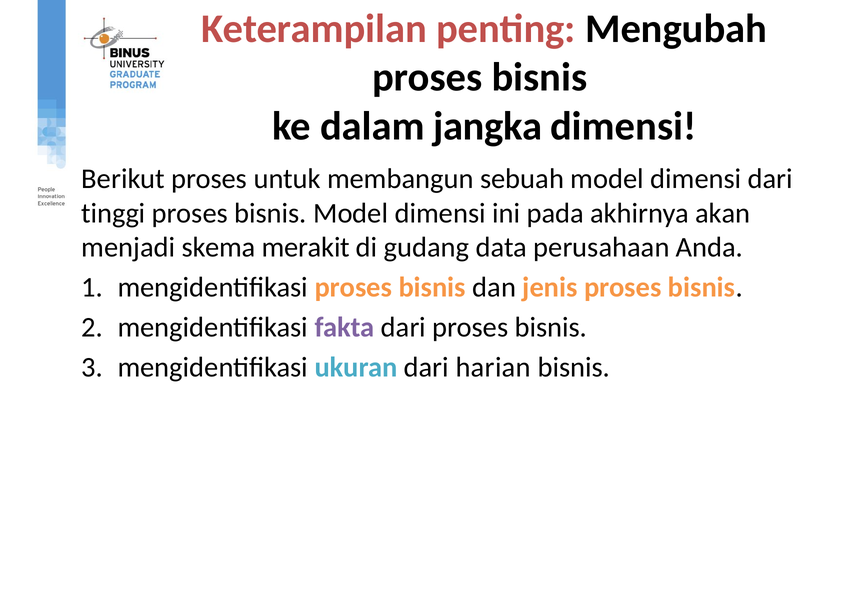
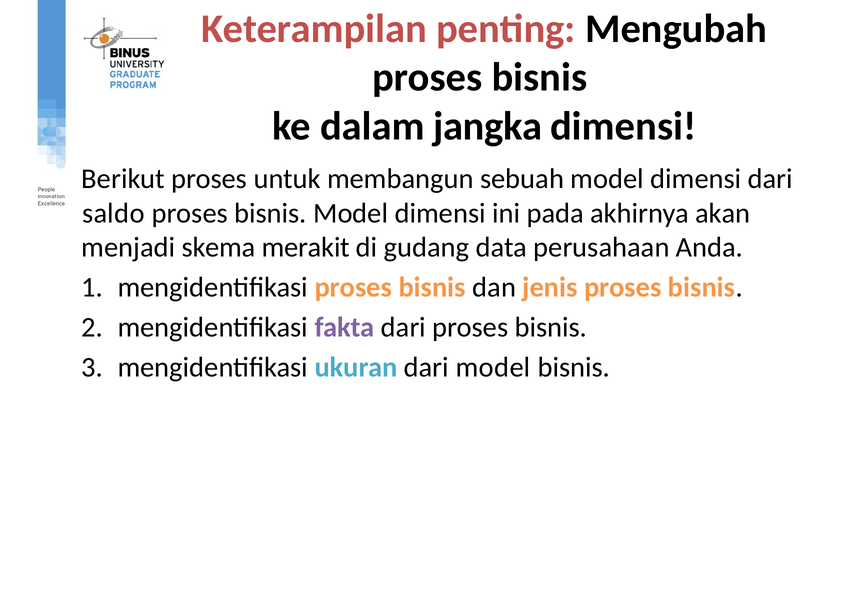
tinggi: tinggi -> saldo
dari harian: harian -> model
